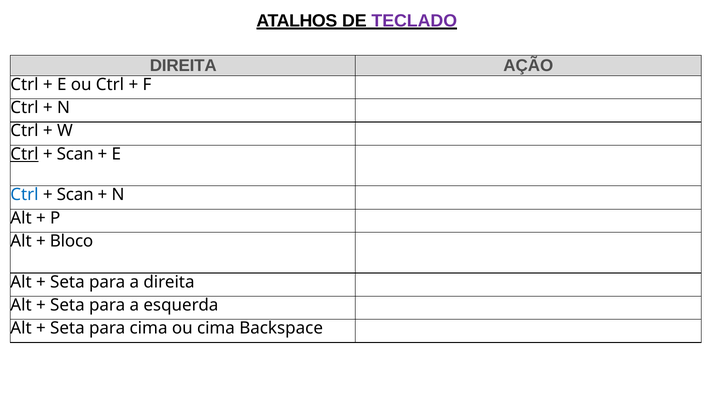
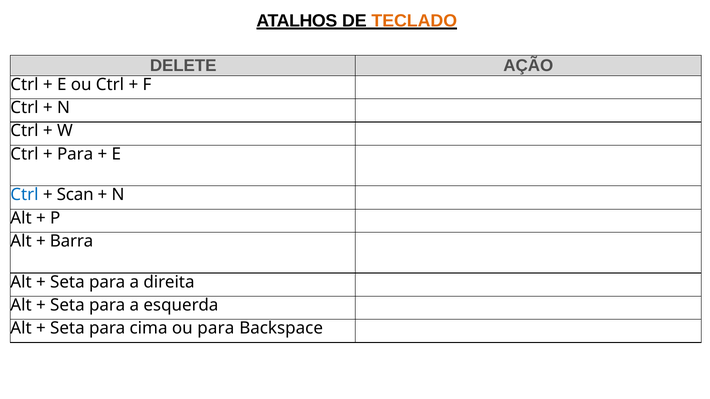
TECLADO colour: purple -> orange
DIREITA at (183, 66): DIREITA -> DELETE
Ctrl at (24, 154) underline: present -> none
Scan at (75, 154): Scan -> Para
Bloco: Bloco -> Barra
ou cima: cima -> para
